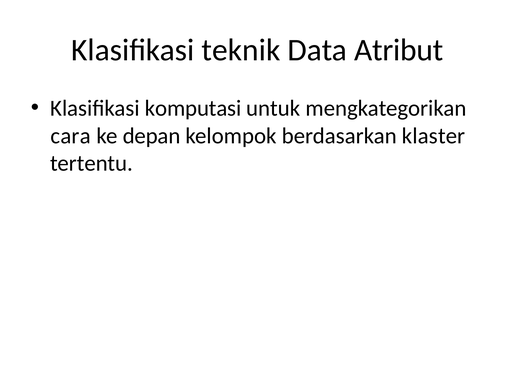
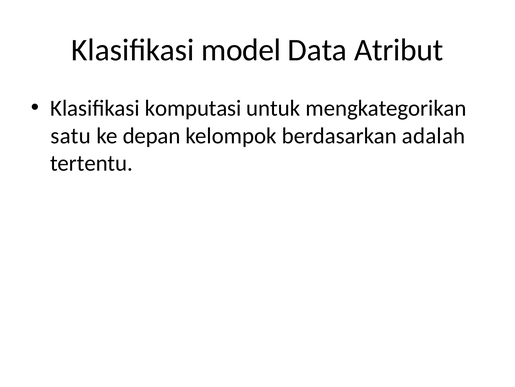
teknik: teknik -> model
cara: cara -> satu
klaster: klaster -> adalah
